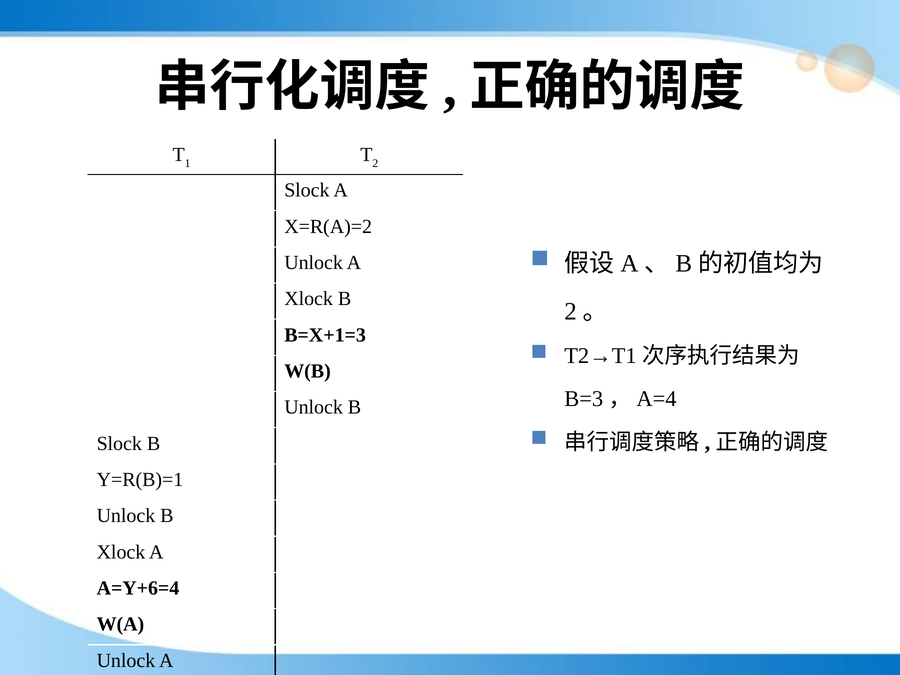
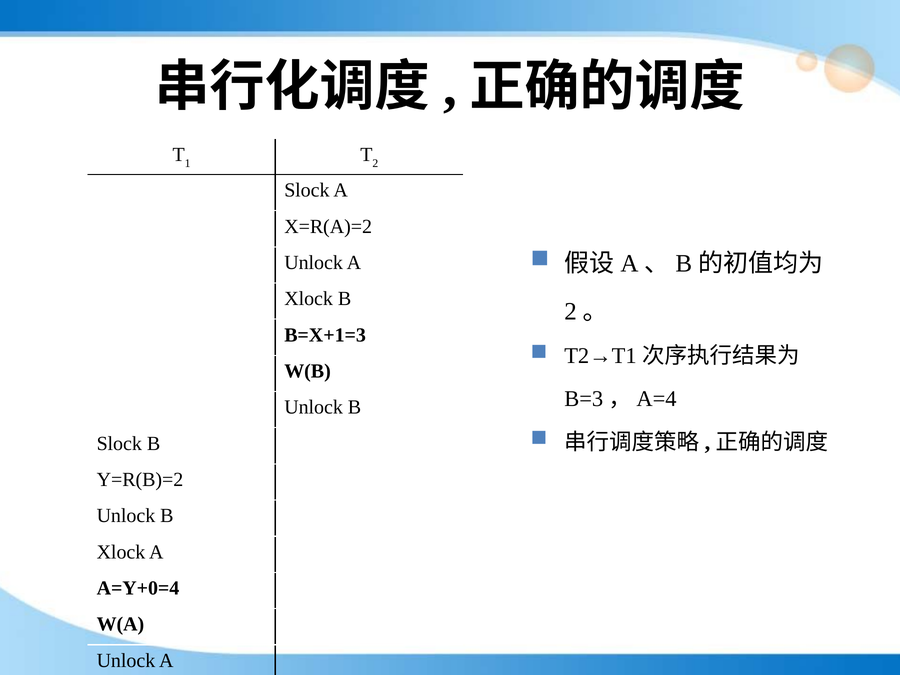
Y=R(B)=1: Y=R(B)=1 -> Y=R(B)=2
A=Y+6=4: A=Y+6=4 -> A=Y+0=4
